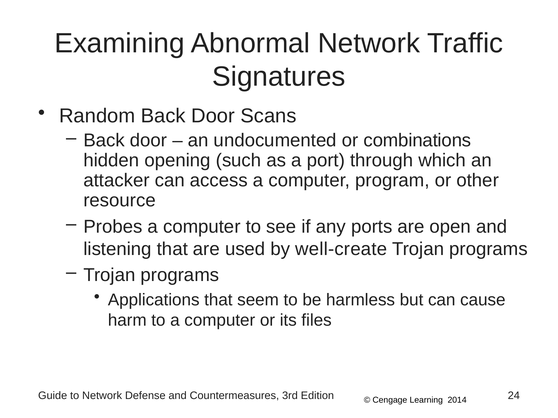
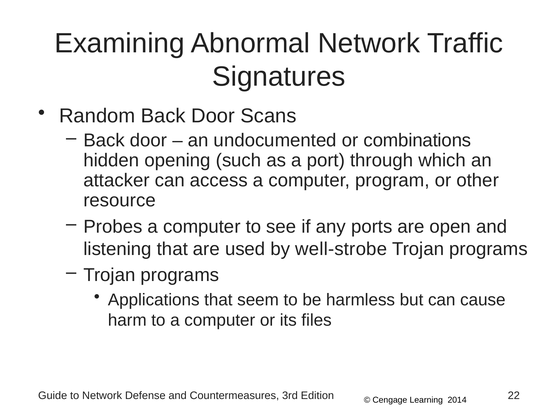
well-create: well-create -> well-strobe
24: 24 -> 22
